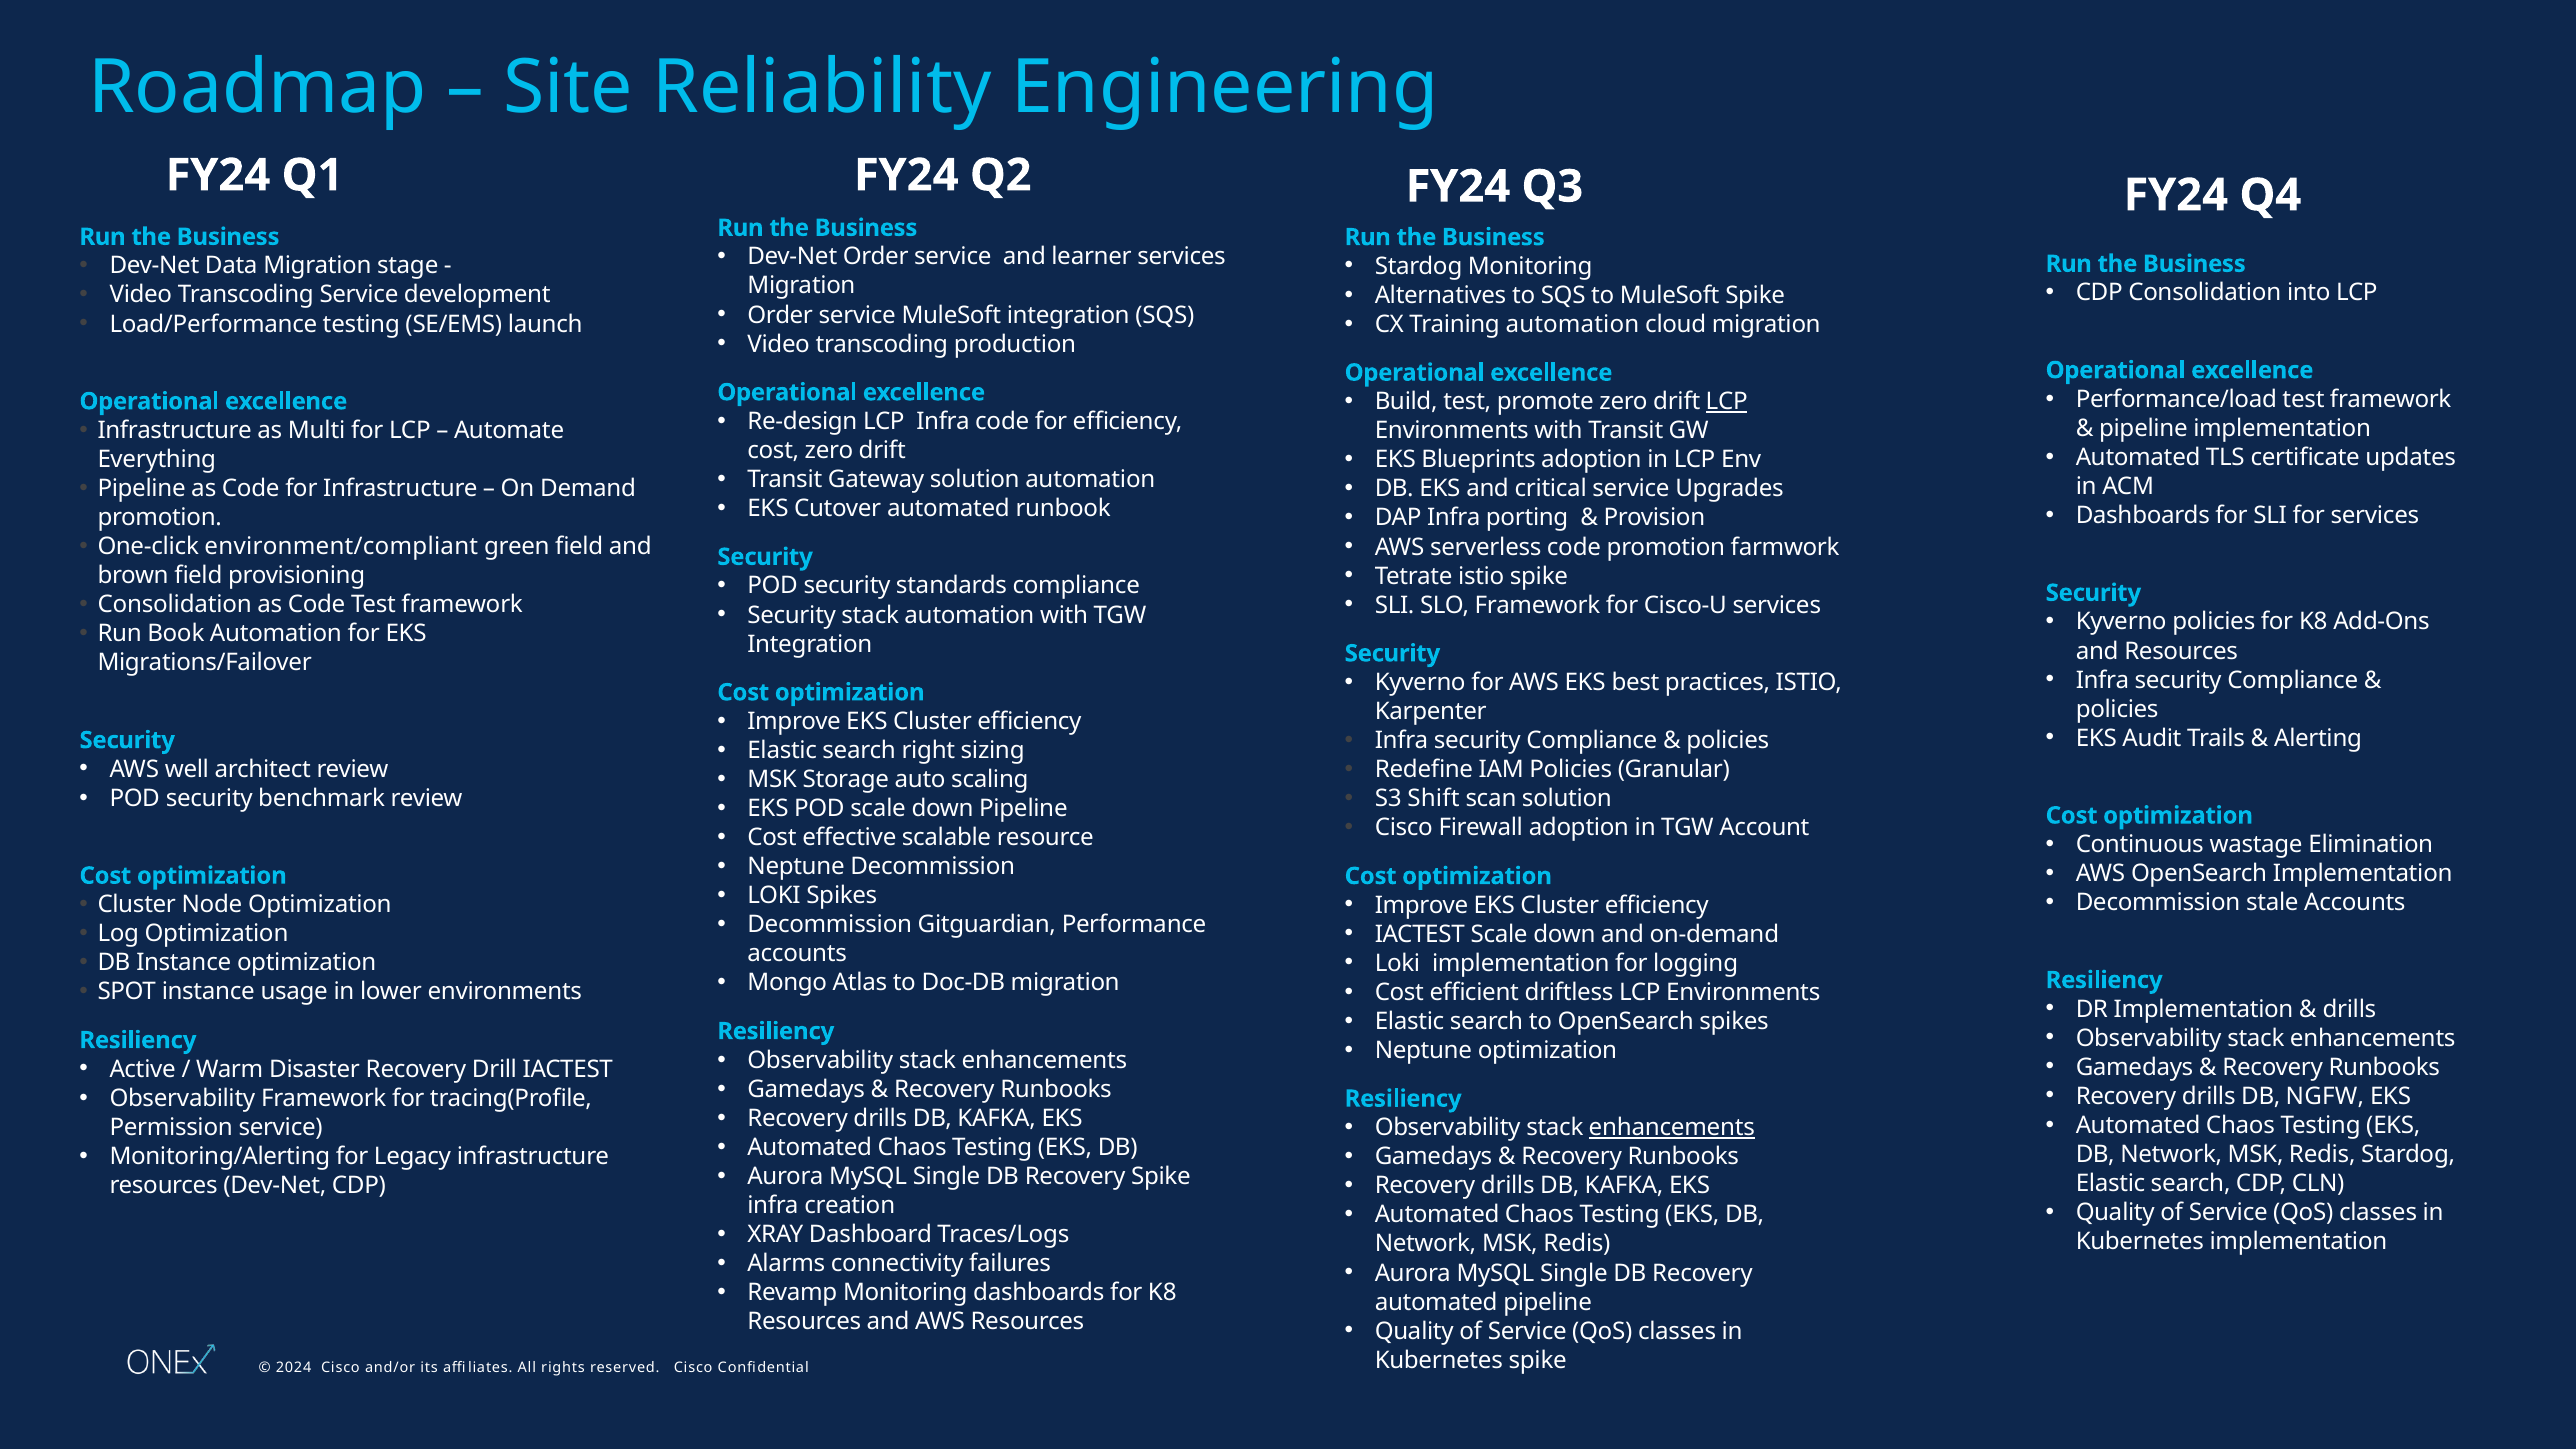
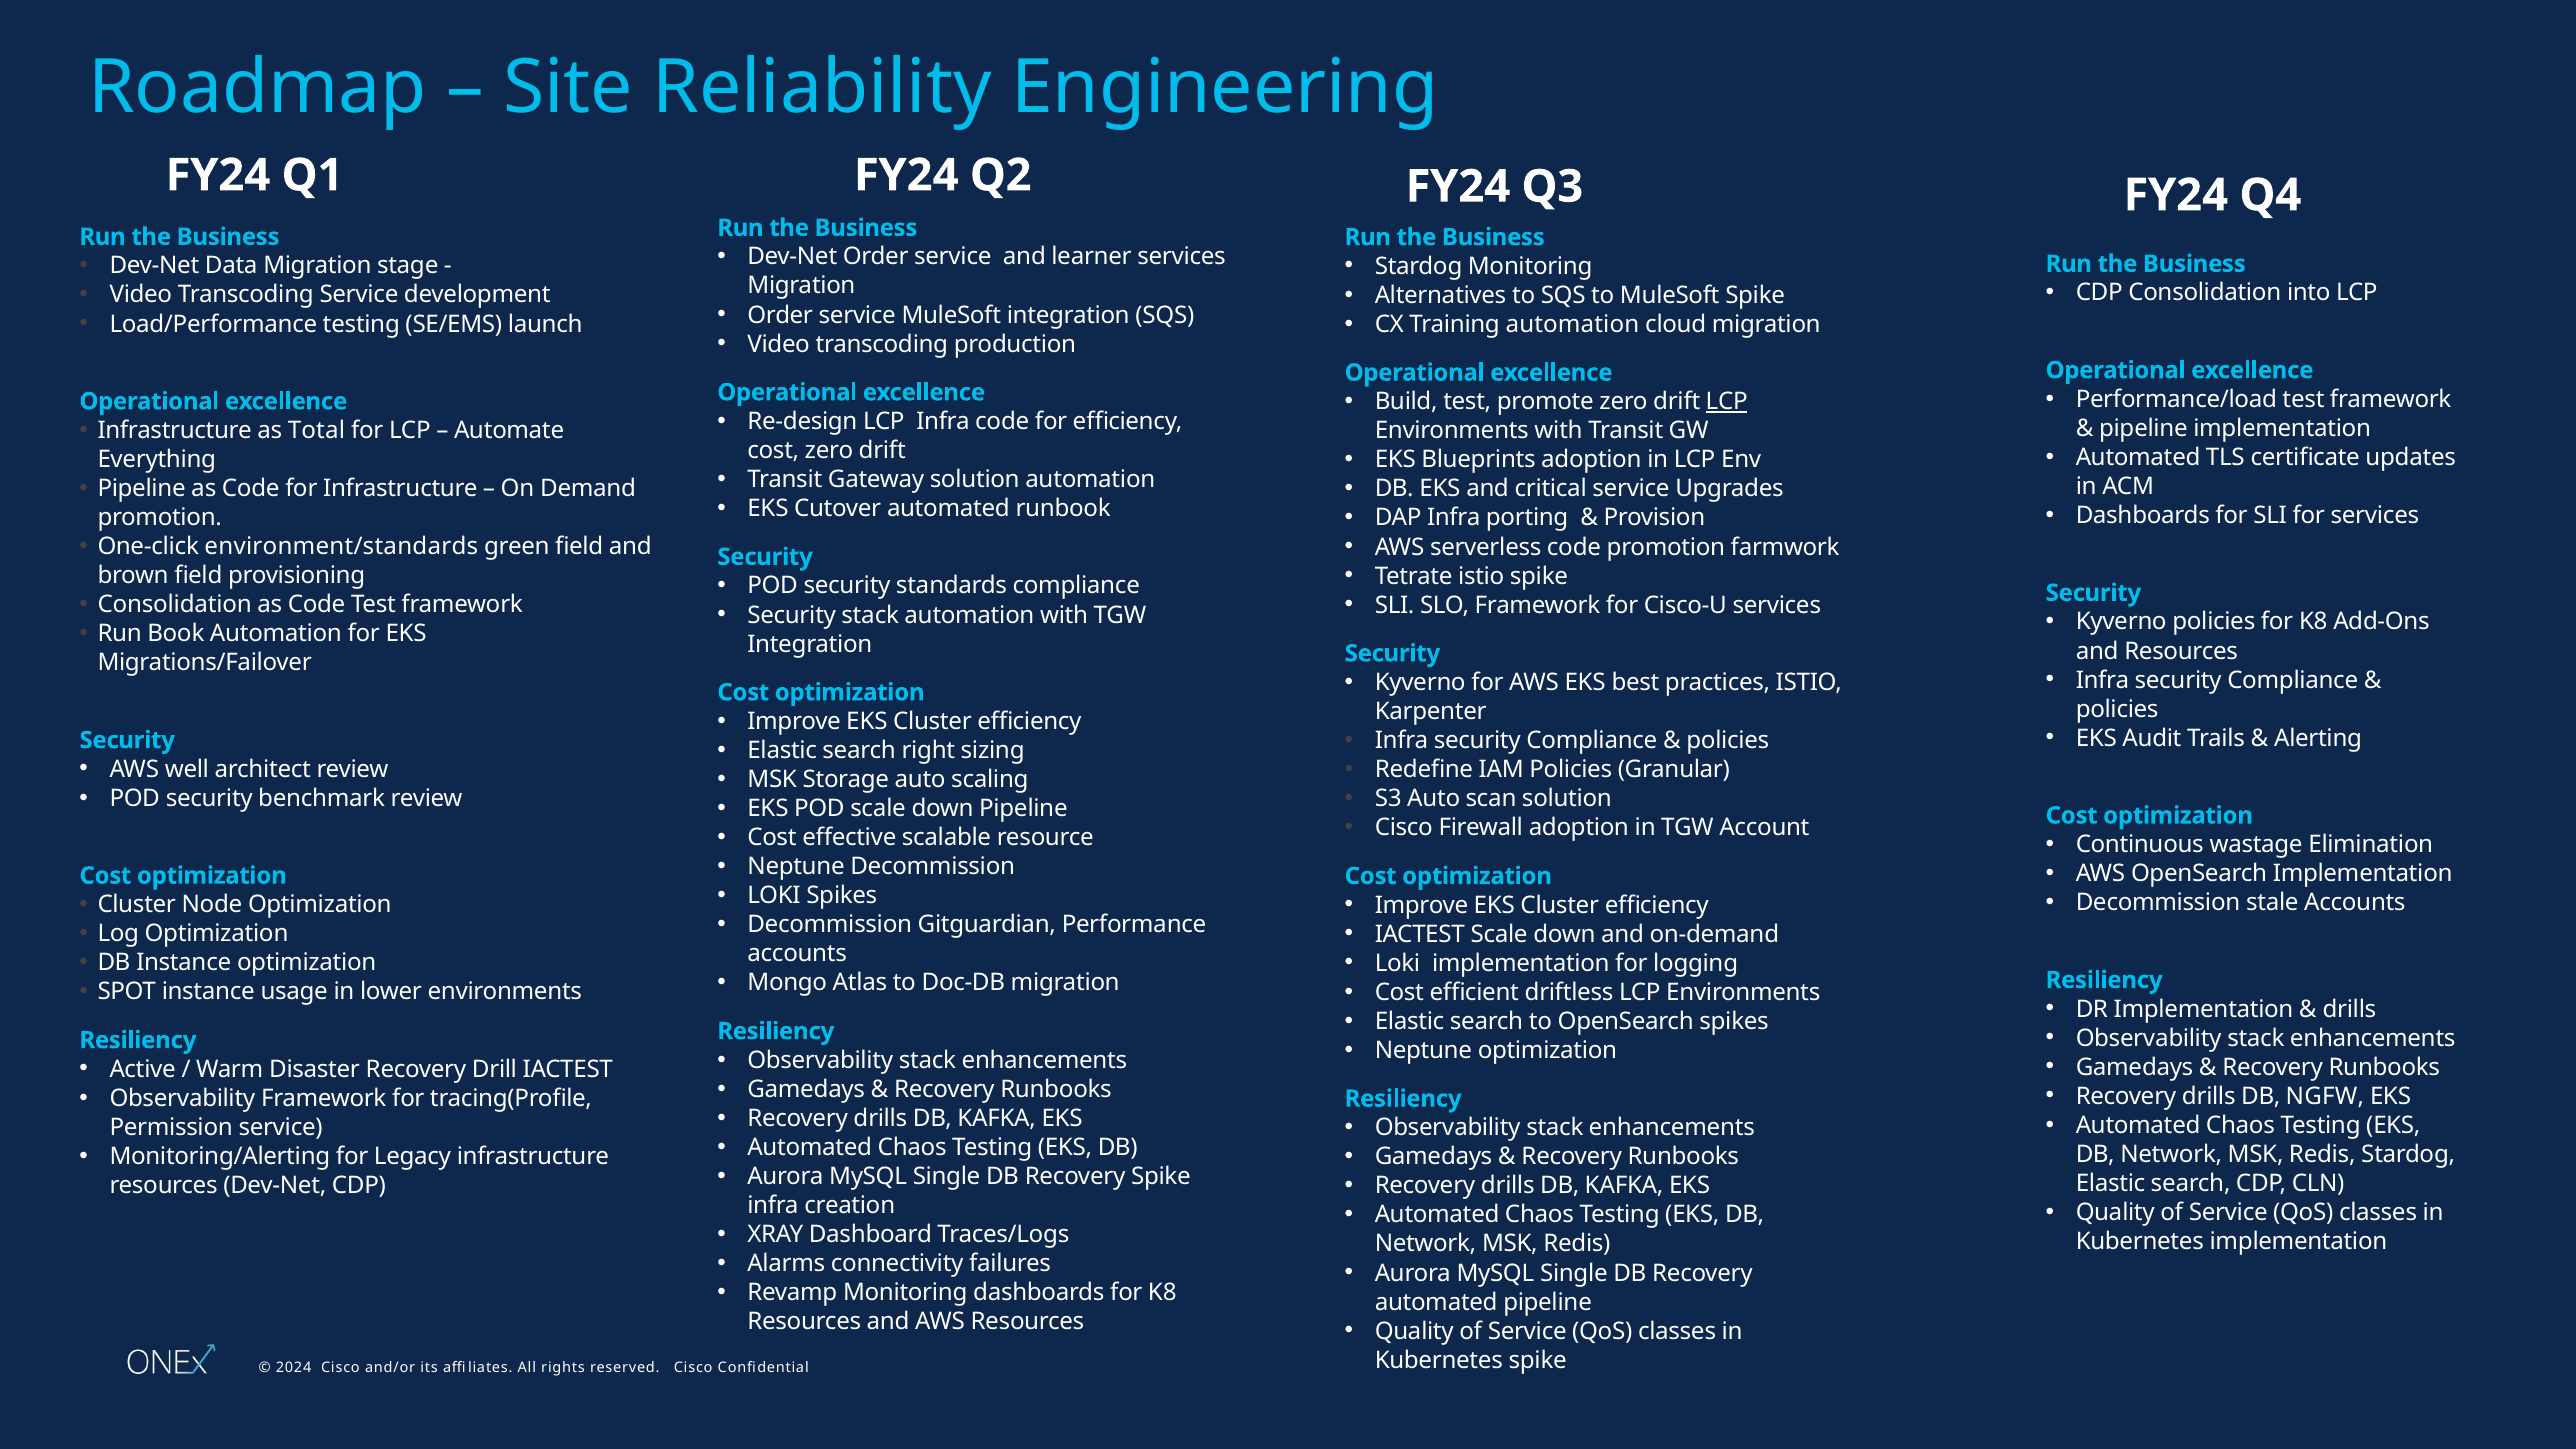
Multi: Multi -> Total
environment/compliant: environment/compliant -> environment/standards
S3 Shift: Shift -> Auto
enhancements at (1672, 1128) underline: present -> none
